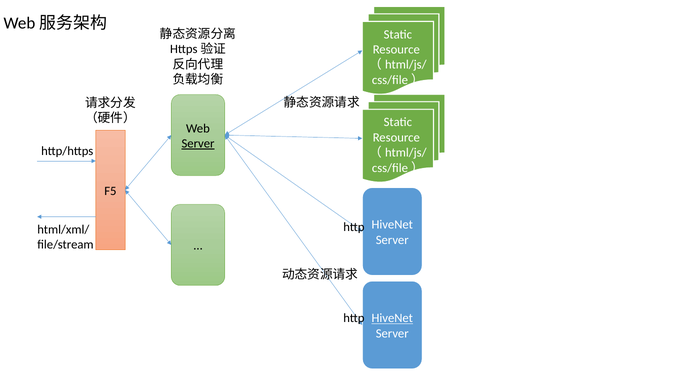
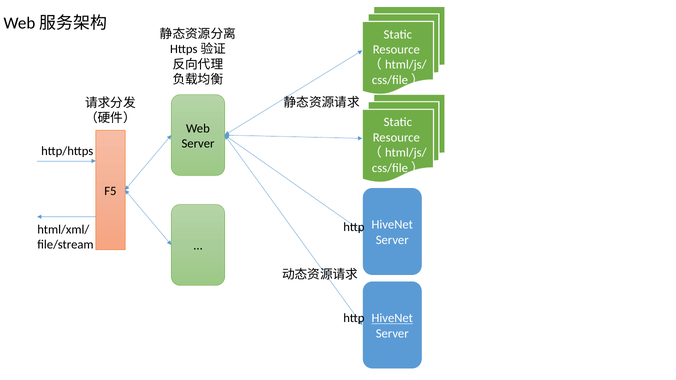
Server at (198, 144) underline: present -> none
